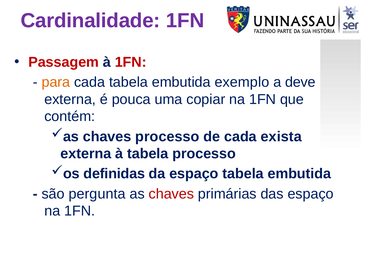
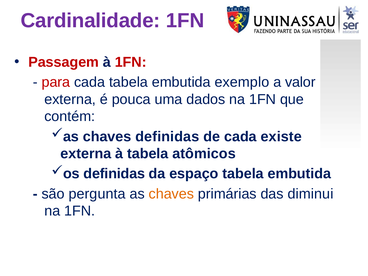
para colour: orange -> red
deve: deve -> valor
copiar: copiar -> dados
chaves processo: processo -> definidas
exista: exista -> existe
tabela processo: processo -> atômicos
chaves at (171, 194) colour: red -> orange
das espaço: espaço -> diminui
